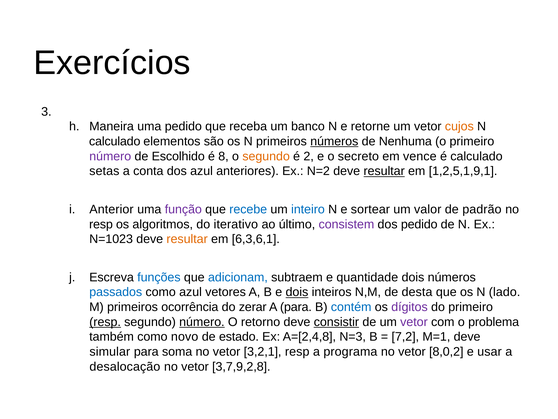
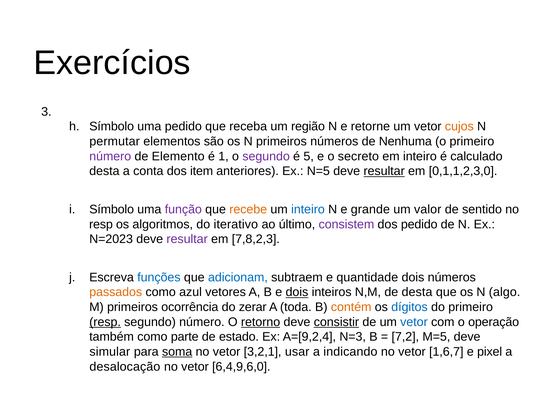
Maneira at (112, 126): Maneira -> Símbolo
banco: banco -> região
calculado at (115, 141): calculado -> permutar
números at (334, 141) underline: present -> none
Escolhido: Escolhido -> Elemento
8: 8 -> 1
segundo at (266, 156) colour: orange -> purple
2: 2 -> 5
em vence: vence -> inteiro
setas at (104, 171): setas -> desta
dos azul: azul -> item
N=2: N=2 -> N=5
1,2,5,1,9,1: 1,2,5,1,9,1 -> 0,1,1,2,3,0
Anterior at (112, 209): Anterior -> Símbolo
recebe colour: blue -> orange
sortear: sortear -> grande
padrão: padrão -> sentido
N=1023: N=1023 -> N=2023
resultar at (187, 239) colour: orange -> purple
6,3,6,1: 6,3,6,1 -> 7,8,2,3
passados colour: blue -> orange
lado: lado -> algo
A para: para -> toda
contém colour: blue -> orange
dígitos colour: purple -> blue
número at (202, 322) underline: present -> none
retorno underline: none -> present
vetor at (414, 322) colour: purple -> blue
problema: problema -> operação
novo: novo -> parte
A=[2,4,8: A=[2,4,8 -> A=[9,2,4
M=1: M=1 -> M=5
soma underline: none -> present
3,2,1 resp: resp -> usar
programa: programa -> indicando
8,0,2: 8,0,2 -> 1,6,7
usar: usar -> pixel
3,7,9,2,8: 3,7,9,2,8 -> 6,4,9,6,0
